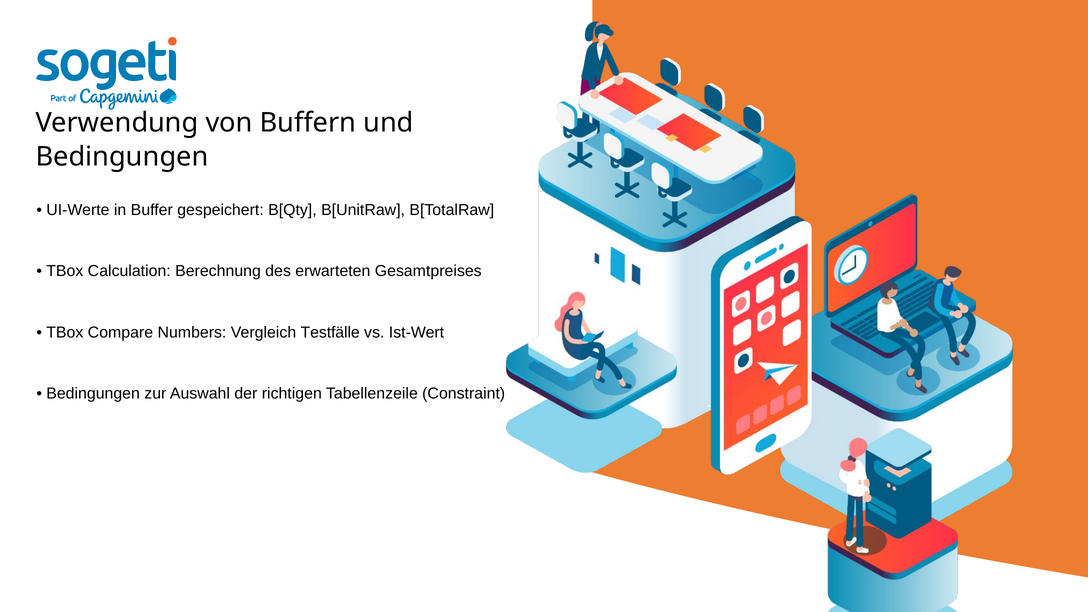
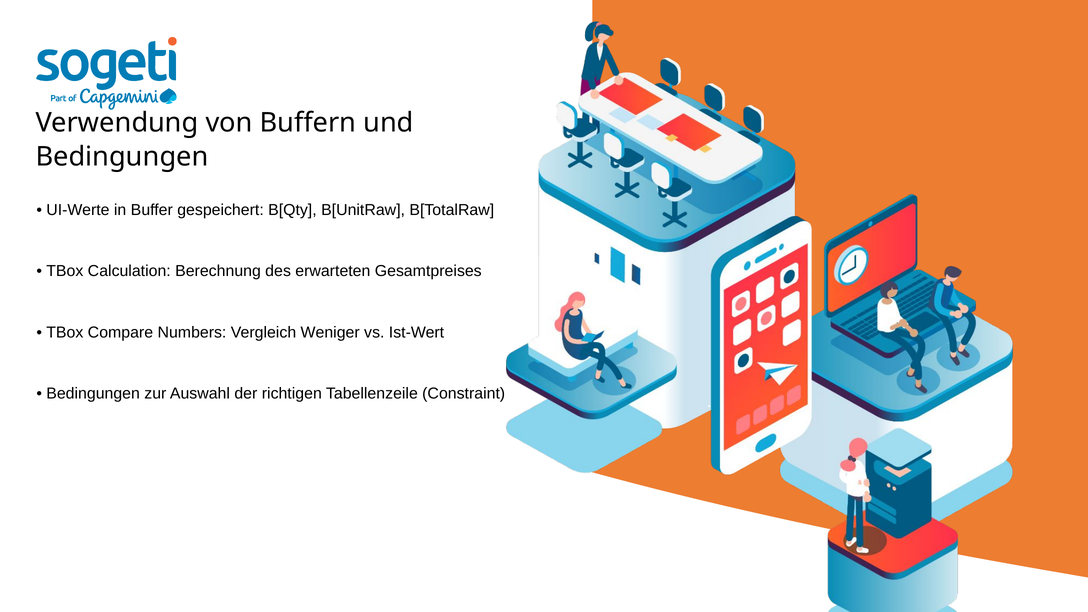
Testfälle: Testfälle -> Weniger
